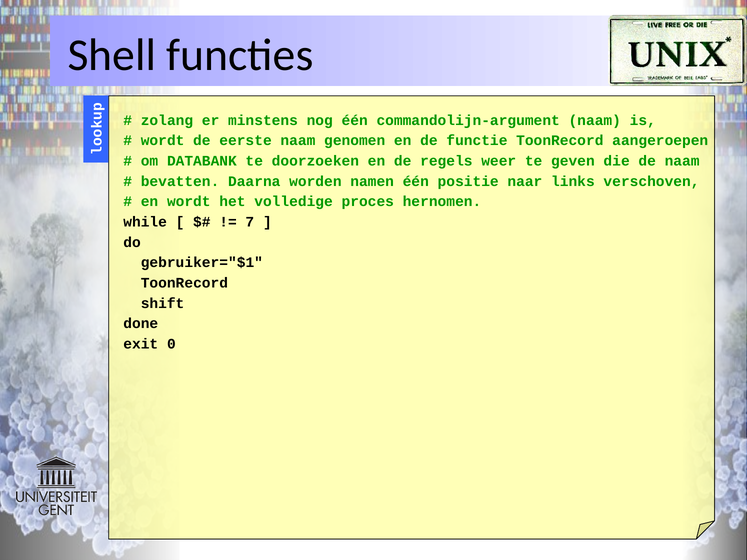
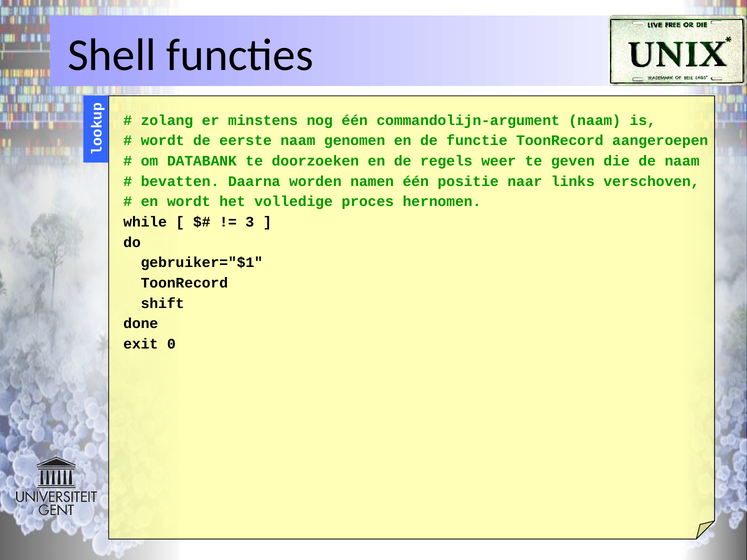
7: 7 -> 3
